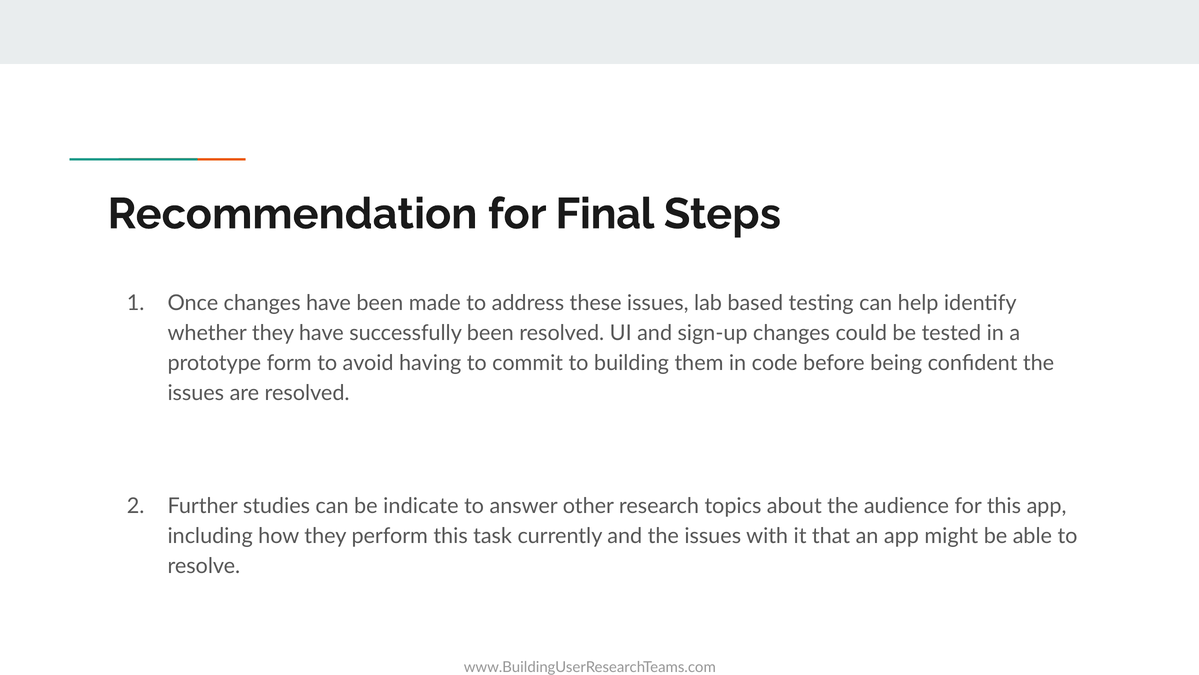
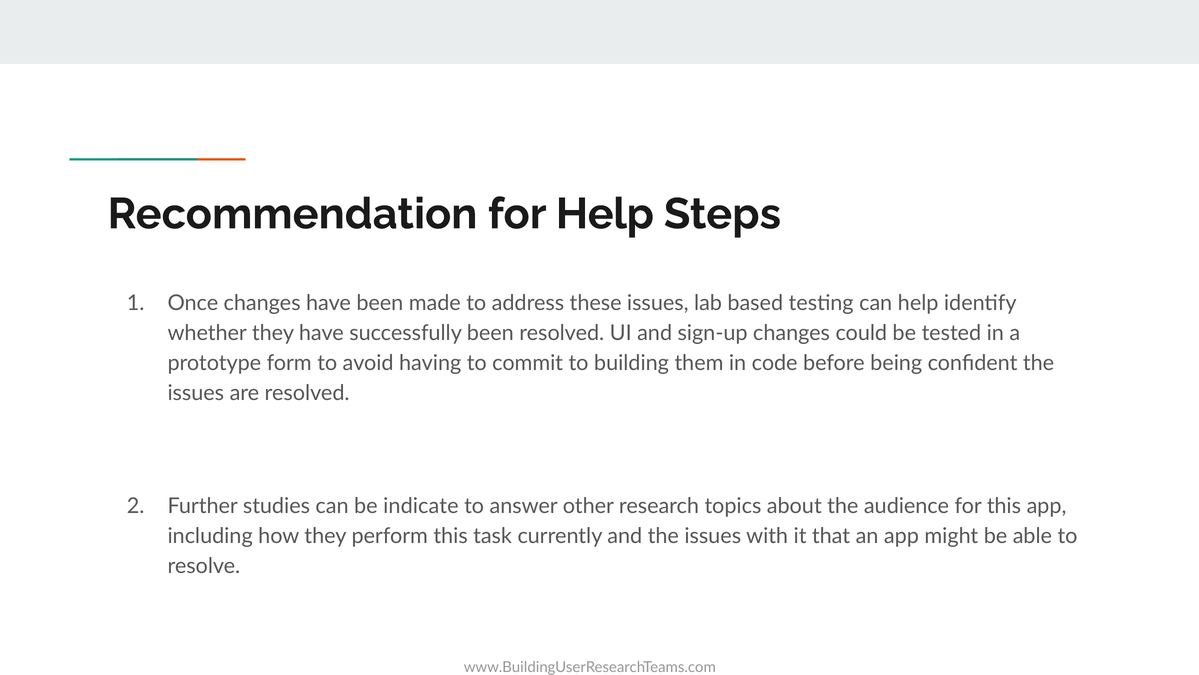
for Final: Final -> Help
